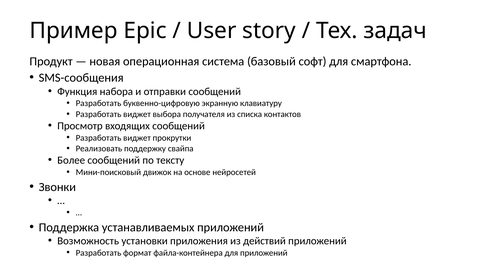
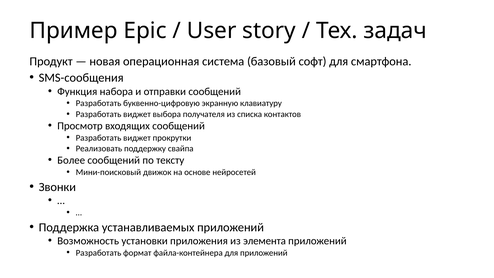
действий: действий -> элемента
